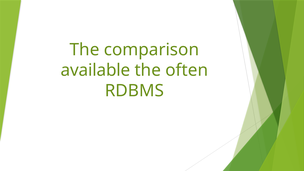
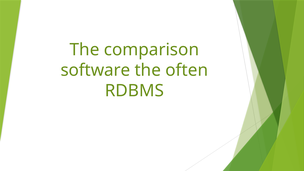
available: available -> software
